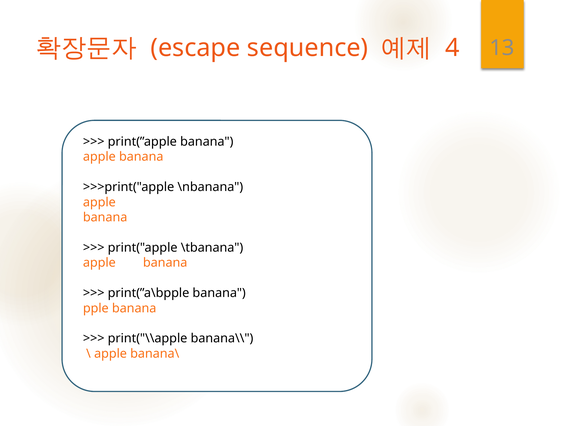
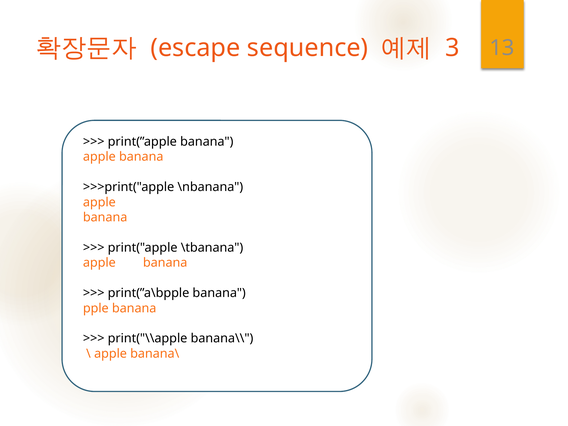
4: 4 -> 3
